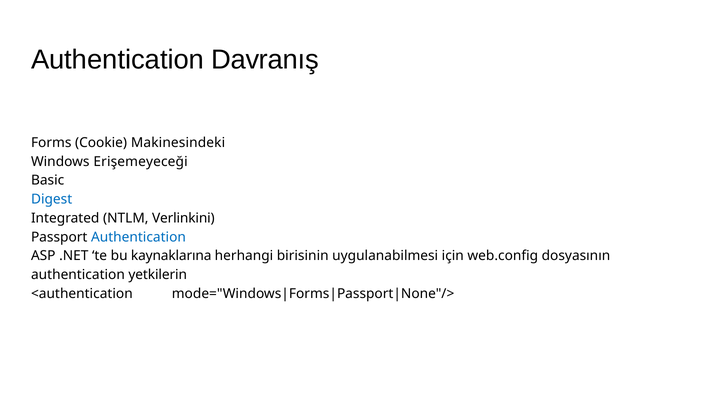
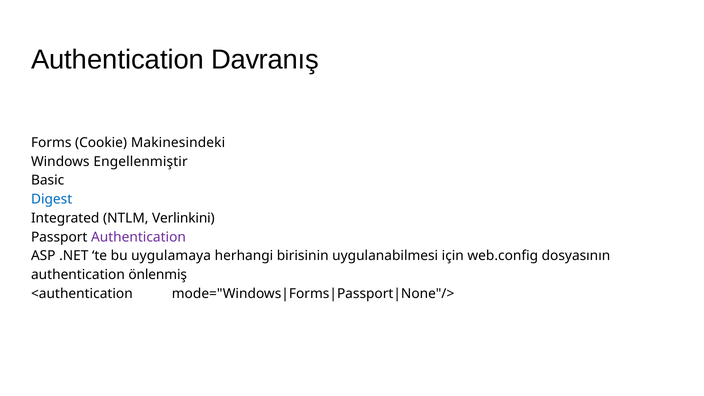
Erişemeyeceği: Erişemeyeceği -> Engellenmiştir
Authentication at (138, 237) colour: blue -> purple
kaynaklarına: kaynaklarına -> uygulamaya
yetkilerin: yetkilerin -> önlenmiş
